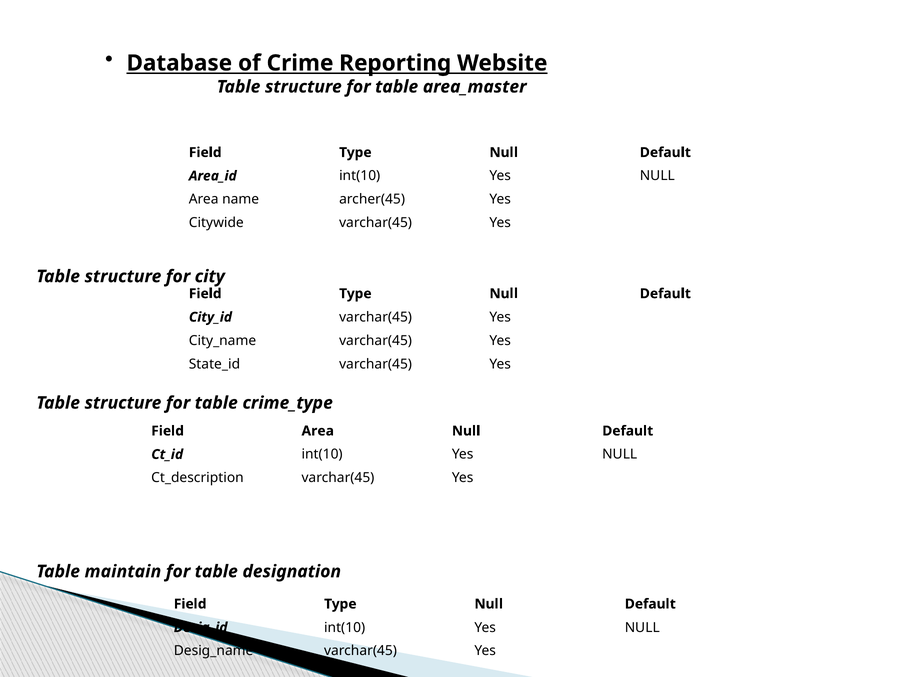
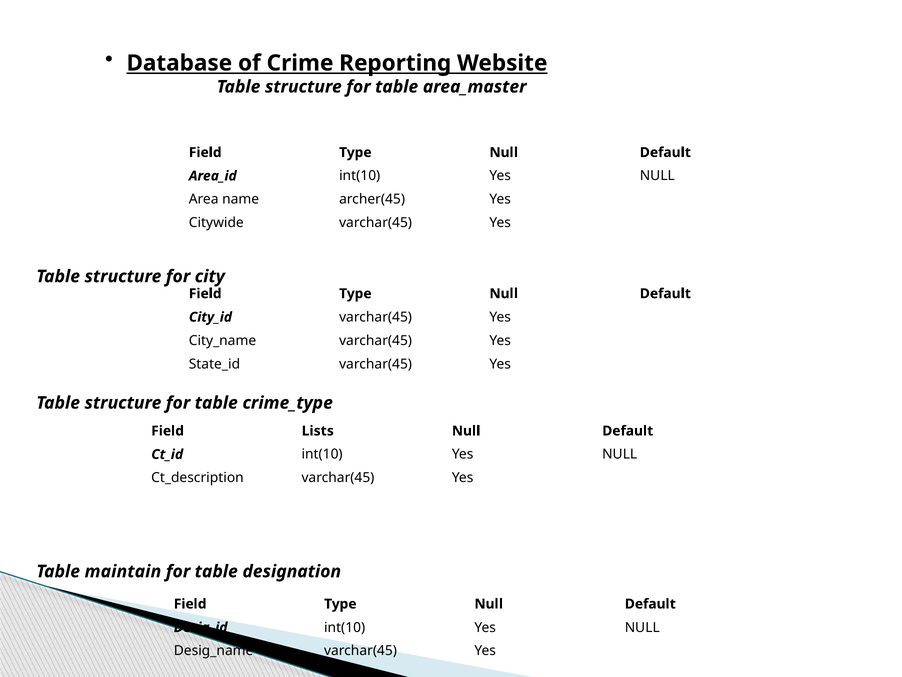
Field Area: Area -> Lists
